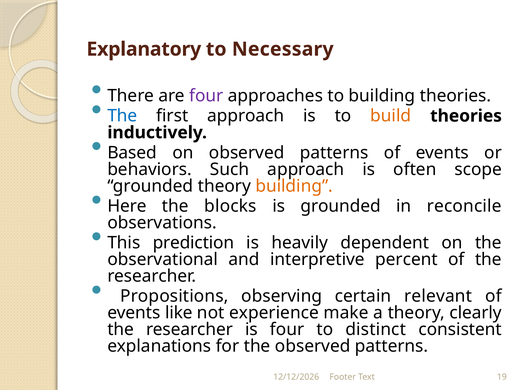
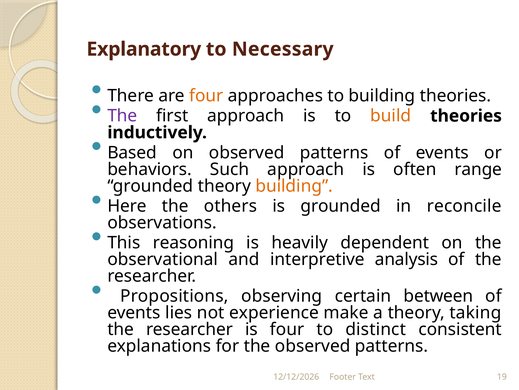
four at (206, 96) colour: purple -> orange
The at (122, 116) colour: blue -> purple
scope: scope -> range
blocks: blocks -> others
prediction: prediction -> reasoning
percent: percent -> analysis
relevant: relevant -> between
like: like -> lies
clearly: clearly -> taking
